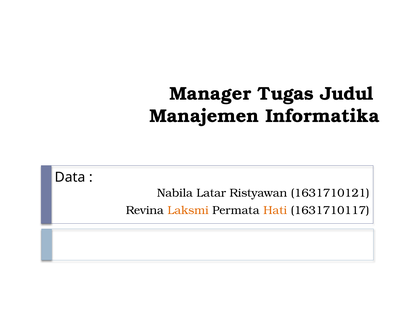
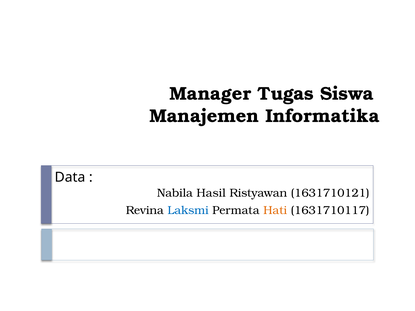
Judul: Judul -> Siswa
Latar: Latar -> Hasil
Laksmi colour: orange -> blue
